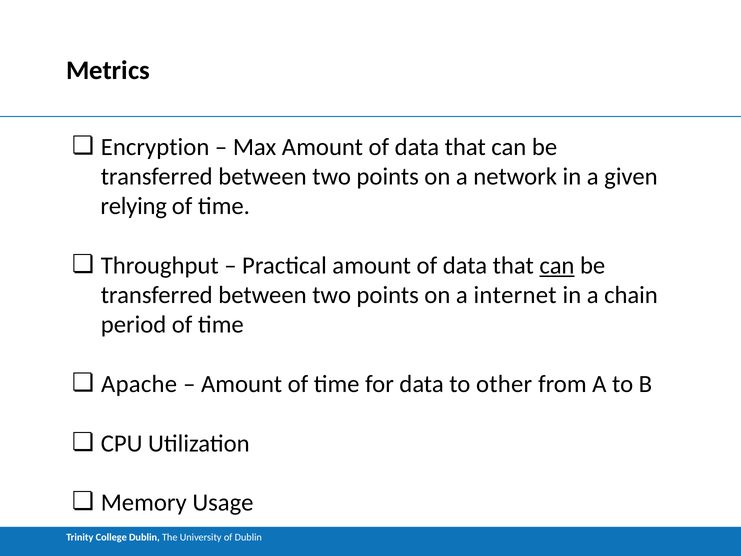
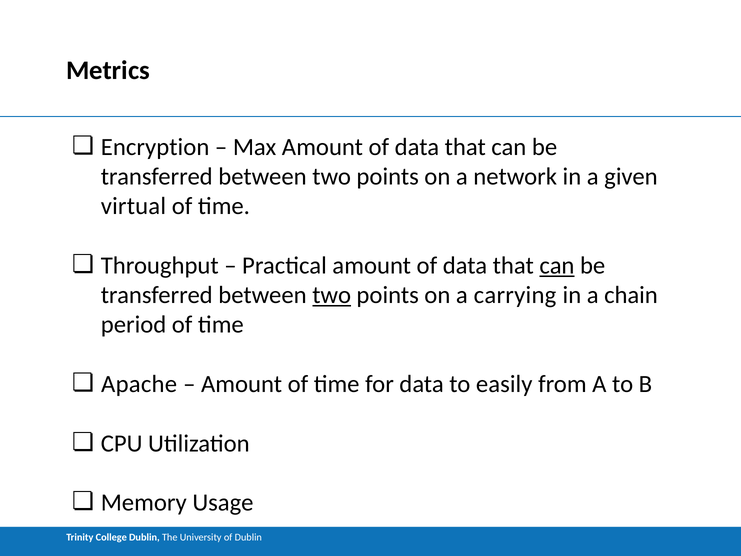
relying: relying -> virtual
two at (332, 295) underline: none -> present
internet: internet -> carrying
other: other -> easily
